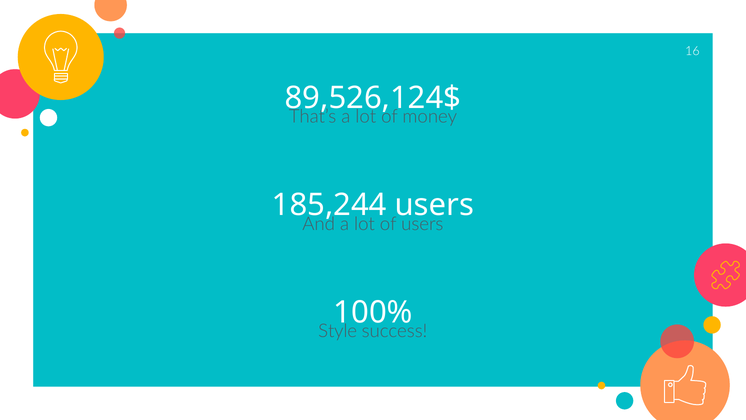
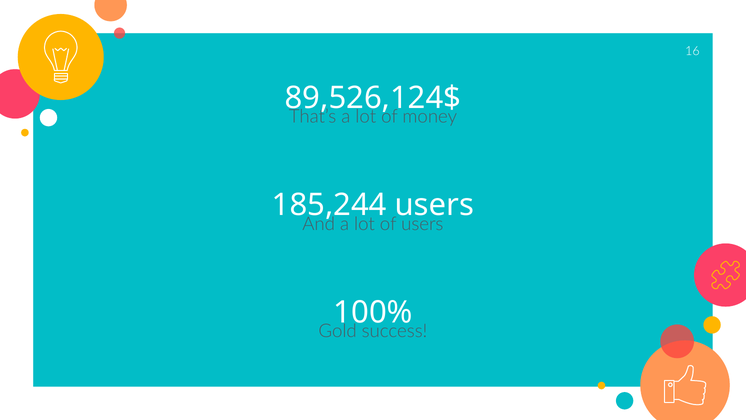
Style: Style -> Gold
